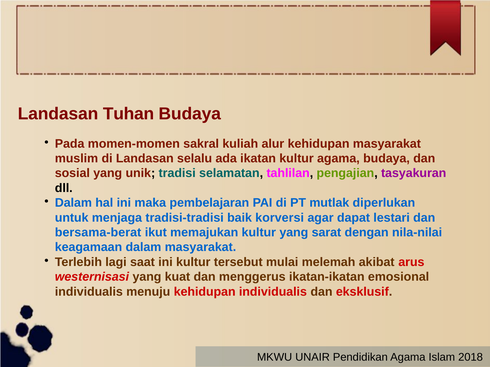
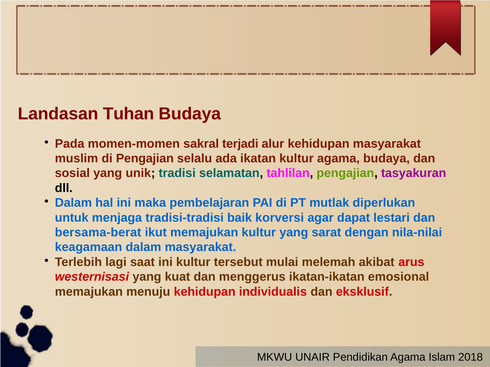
kuliah: kuliah -> terjadi
di Landasan: Landasan -> Pengajian
individualis at (89, 292): individualis -> memajukan
